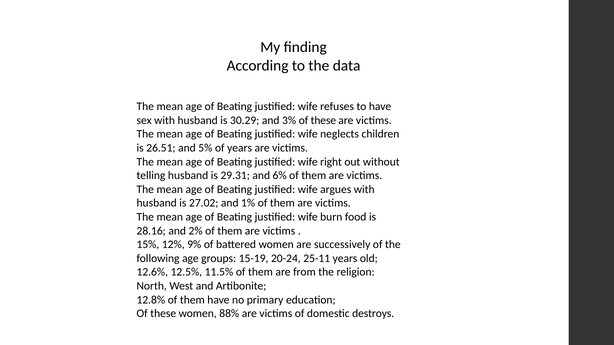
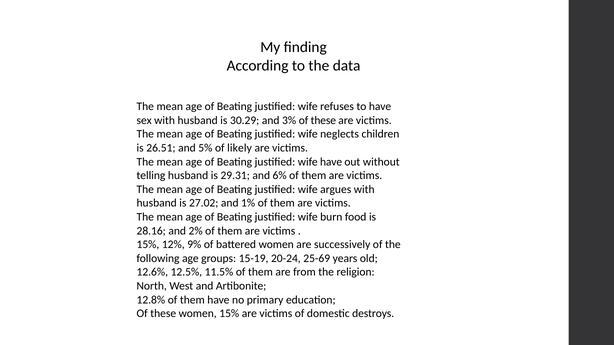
of years: years -> likely
wife right: right -> have
25-11: 25-11 -> 25-69
88%: 88% -> 15%
